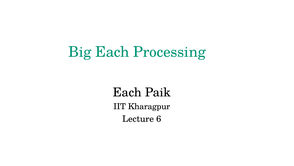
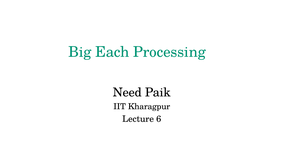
Each at (127, 92): Each -> Need
